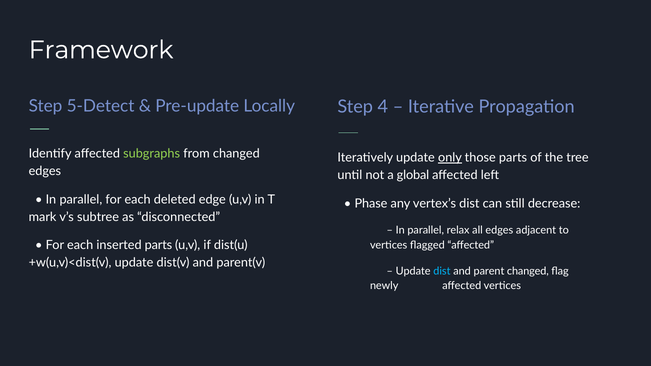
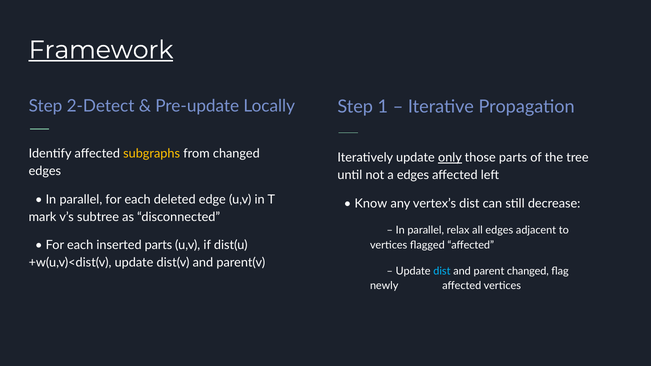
Framework underline: none -> present
5-Detect: 5-Detect -> 2-Detect
4: 4 -> 1
subgraphs colour: light green -> yellow
a global: global -> edges
Phase: Phase -> Know
